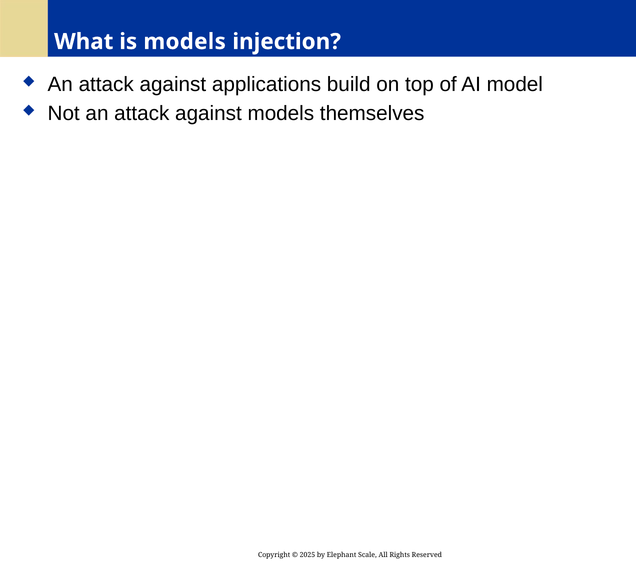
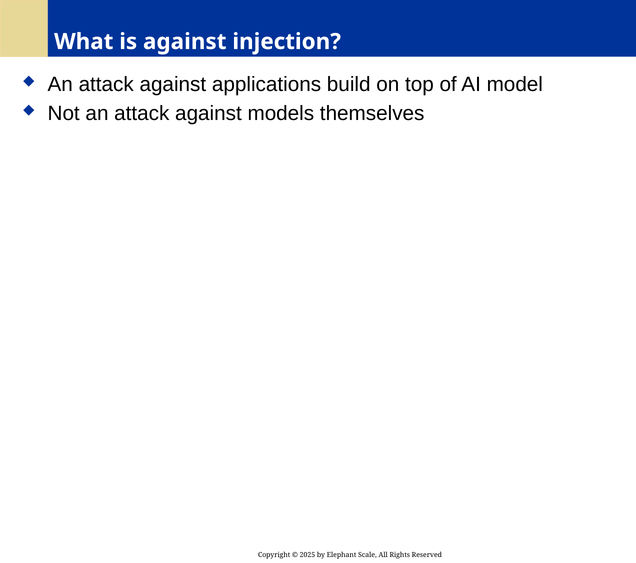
is models: models -> against
